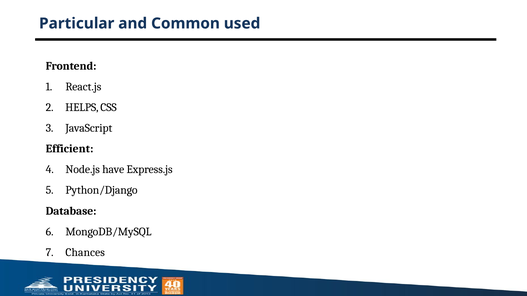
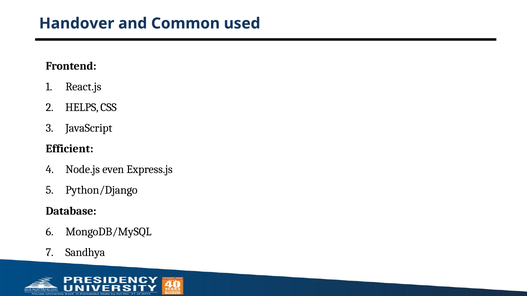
Particular: Particular -> Handover
have: have -> even
Chances: Chances -> Sandhya
